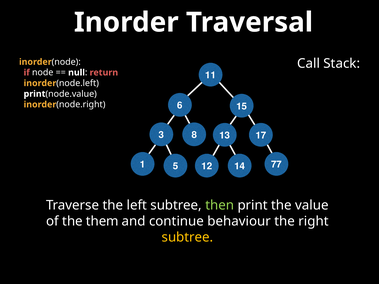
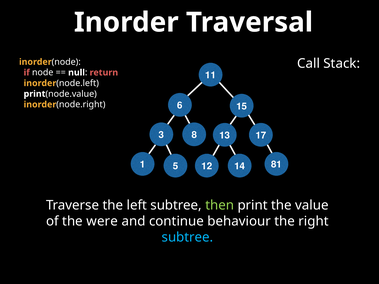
77: 77 -> 81
them: them -> were
subtree at (187, 238) colour: yellow -> light blue
